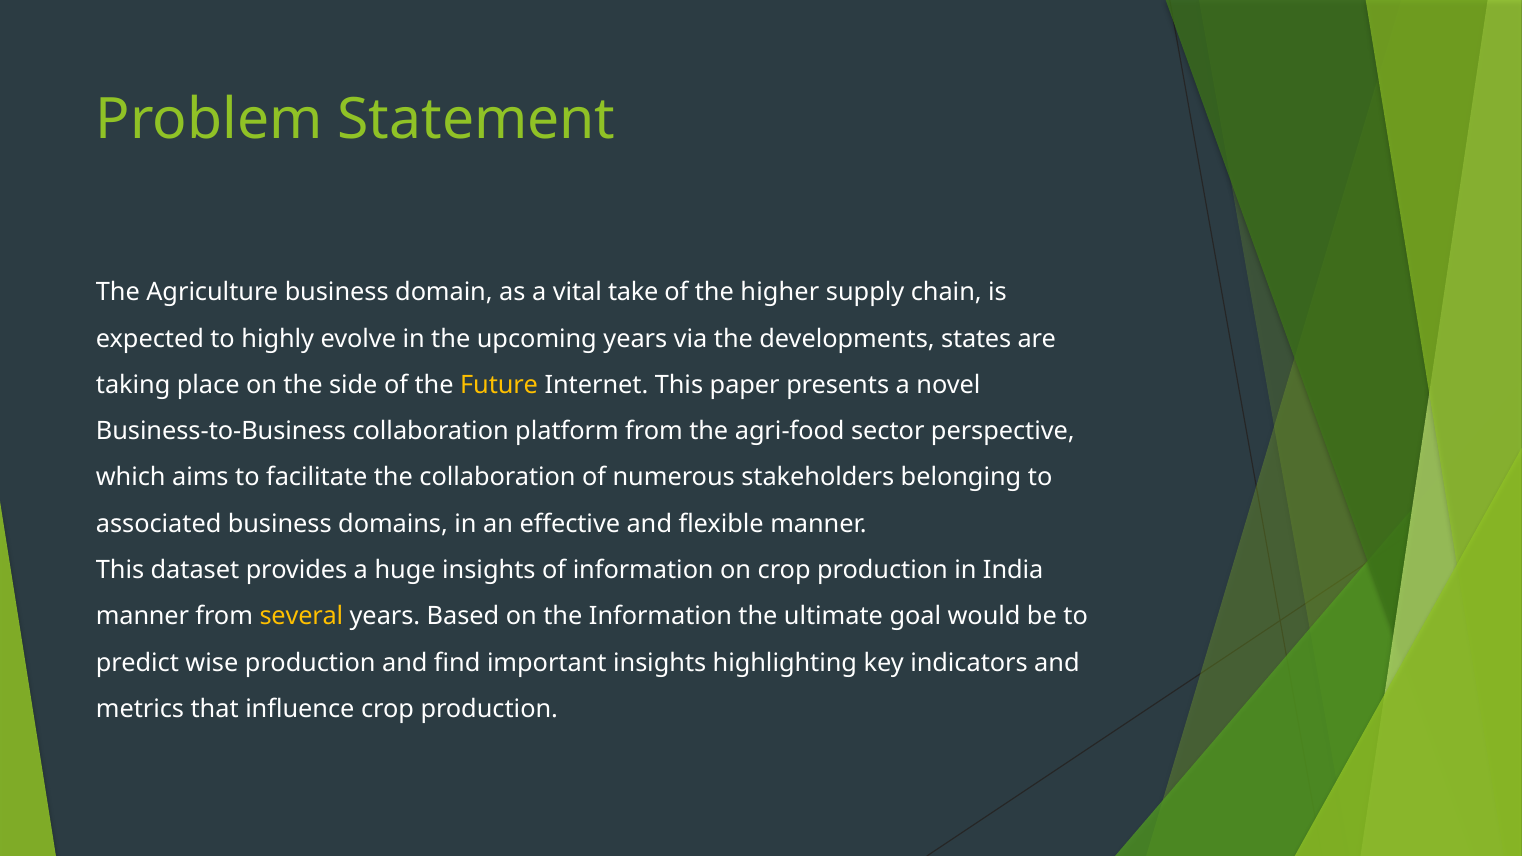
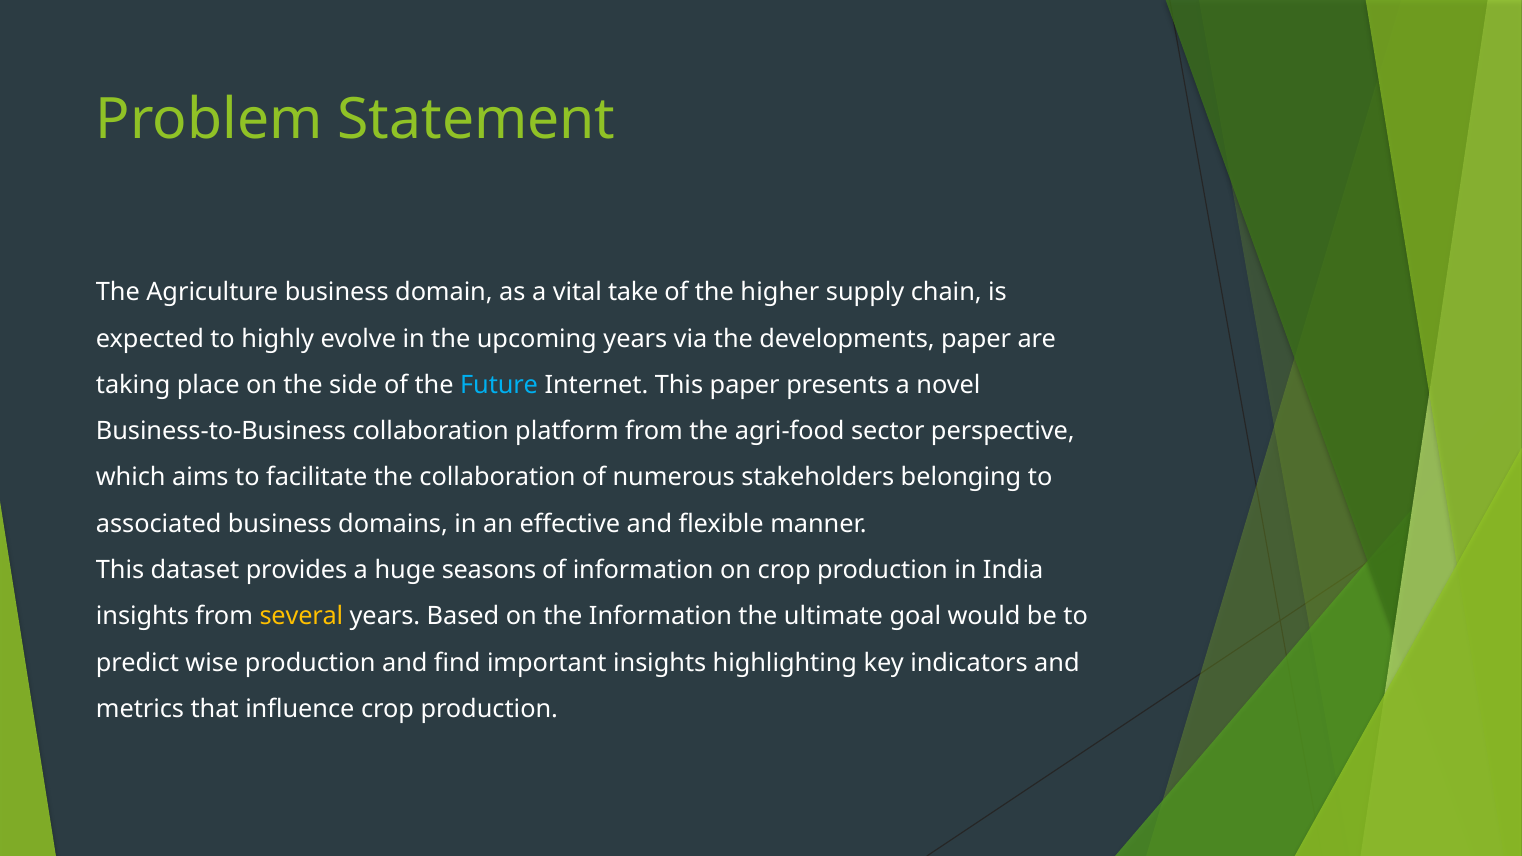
developments states: states -> paper
Future colour: yellow -> light blue
huge insights: insights -> seasons
manner at (143, 616): manner -> insights
